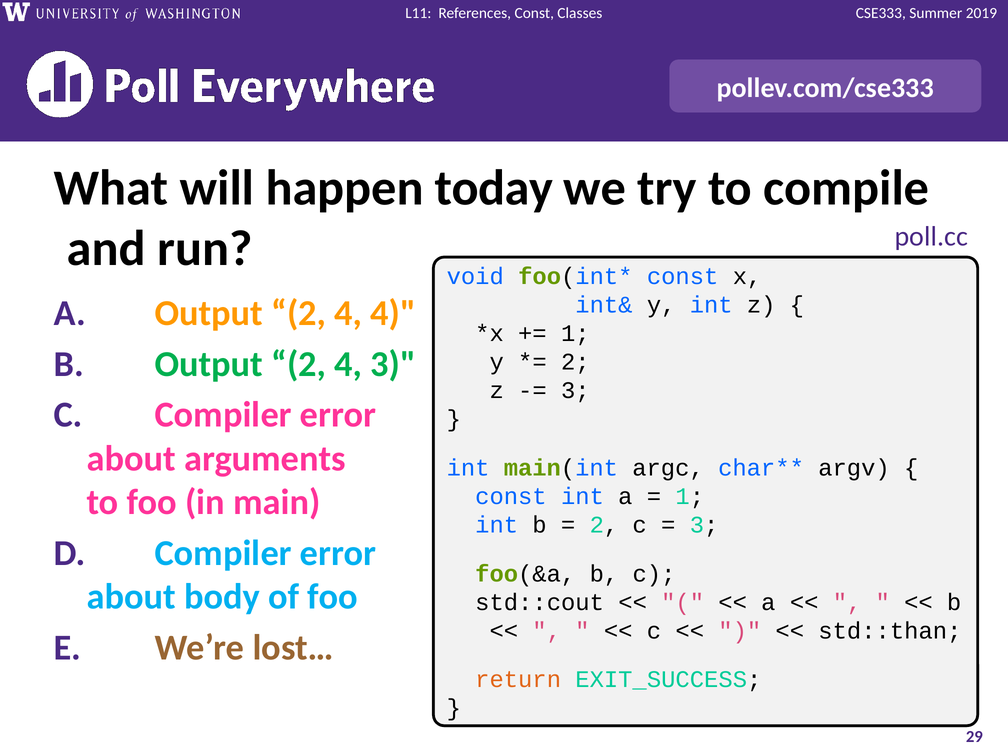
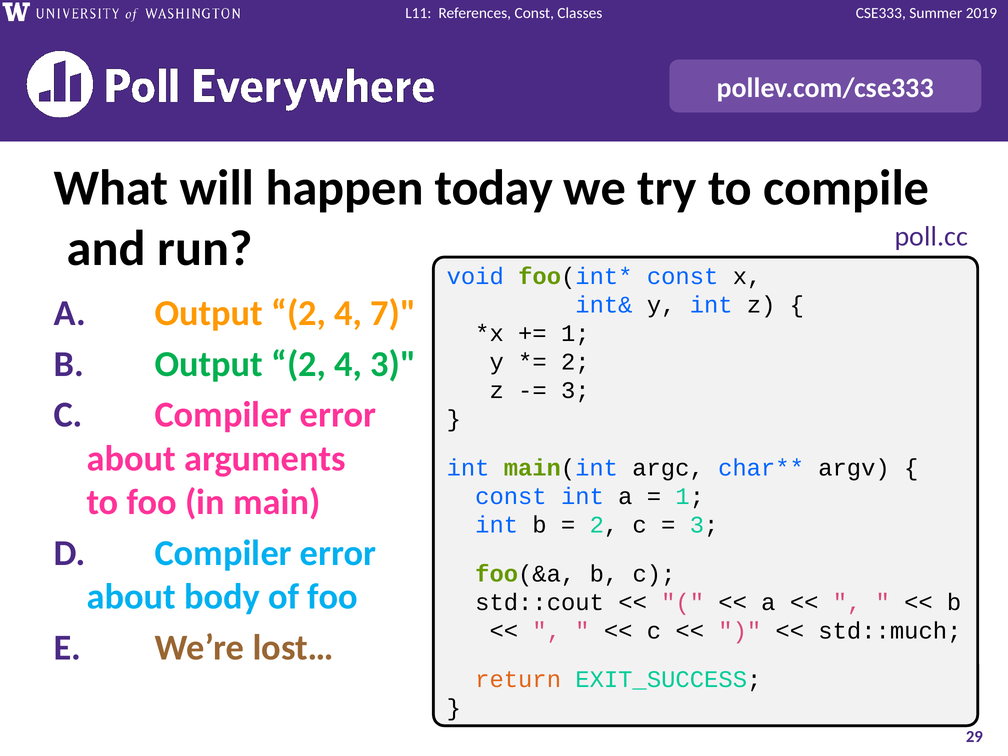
4 4: 4 -> 7
std::than: std::than -> std::much
